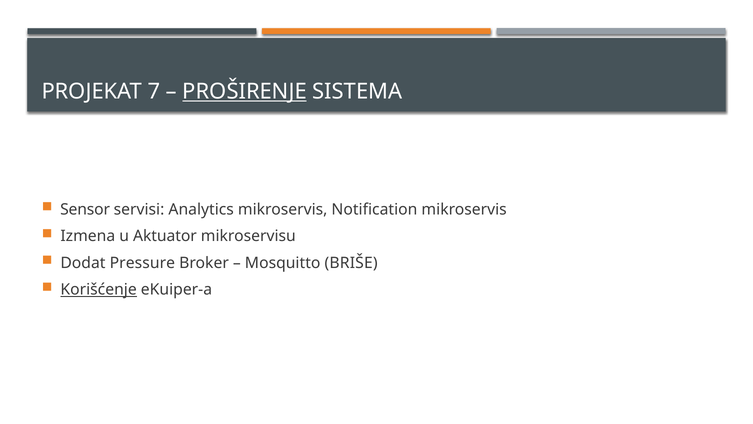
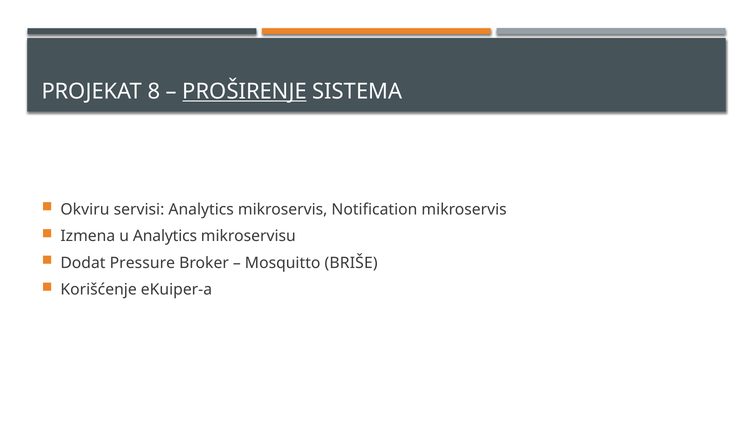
7: 7 -> 8
Sensor: Sensor -> Okviru
u Aktuator: Aktuator -> Analytics
Korišćenje underline: present -> none
